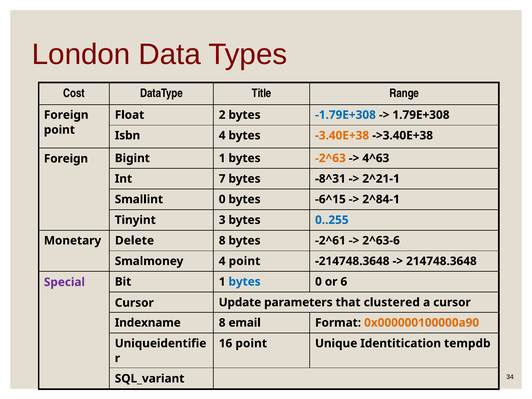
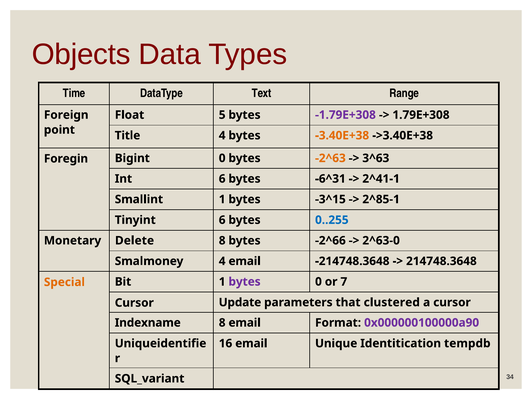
London: London -> Objects
Cost: Cost -> Time
Title: Title -> Text
2: 2 -> 5
-1.79E+308 colour: blue -> purple
Isbn: Isbn -> Title
Foreign at (66, 159): Foreign -> Foregin
Bigint 1: 1 -> 0
4^63: 4^63 -> 3^63
Int 7: 7 -> 6
-8^31: -8^31 -> -6^31
2^21-1: 2^21-1 -> 2^41-1
Smallint 0: 0 -> 1
-6^15: -6^15 -> -3^15
2^84-1: 2^84-1 -> 2^85-1
Tinyint 3: 3 -> 6
-2^61: -2^61 -> -2^66
2^63-6: 2^63-6 -> 2^63-0
4 point: point -> email
Special colour: purple -> orange
bytes at (245, 282) colour: blue -> purple
6: 6 -> 7
0x000000100000a90 colour: orange -> purple
16 point: point -> email
